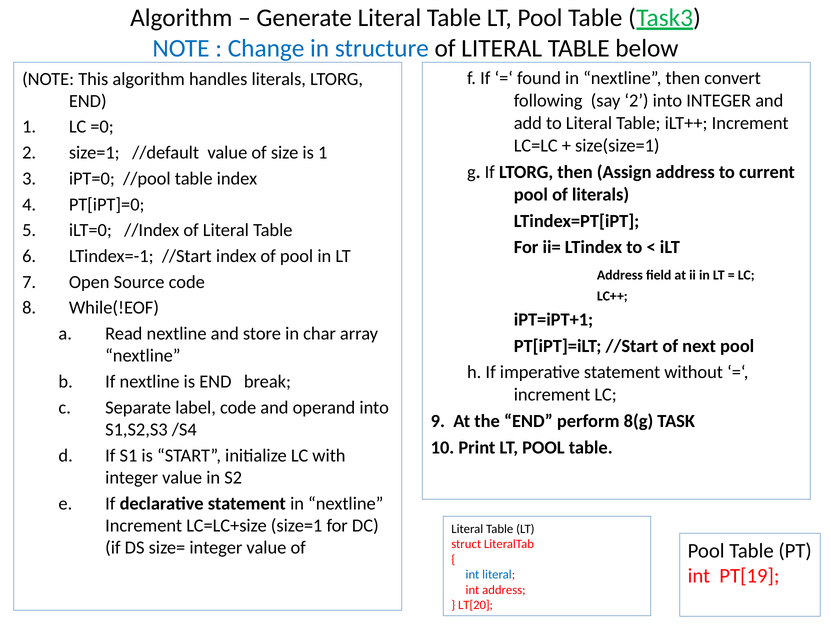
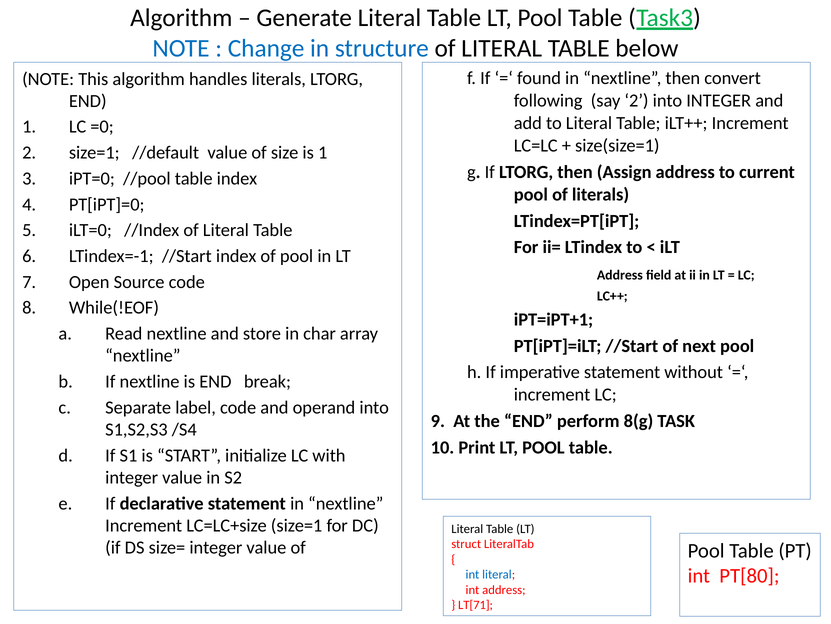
PT[19: PT[19 -> PT[80
LT[20: LT[20 -> LT[71
